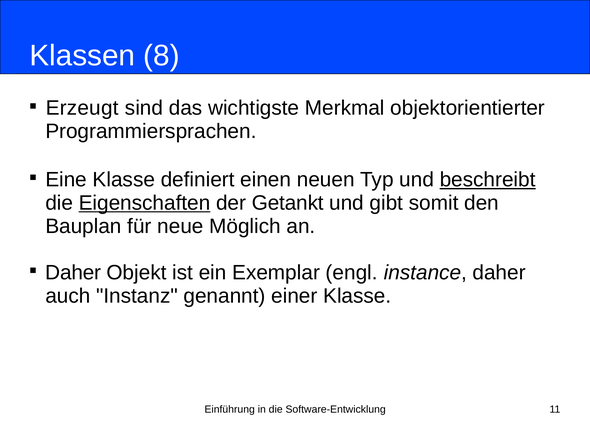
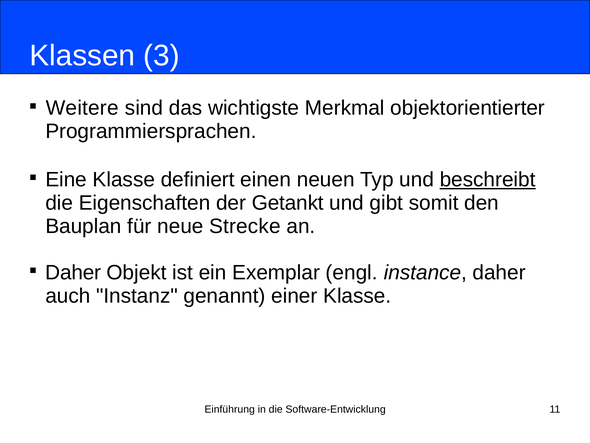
8: 8 -> 3
Erzeugt: Erzeugt -> Weitere
Eigenschaften underline: present -> none
Möglich: Möglich -> Strecke
